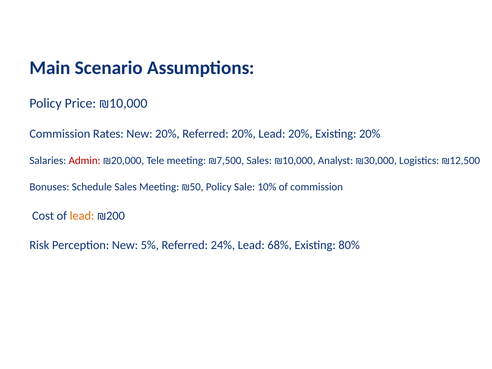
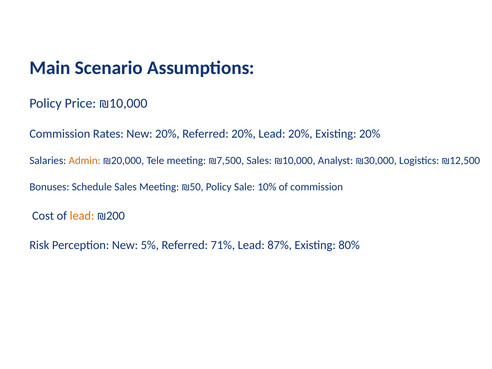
Admin colour: red -> orange
24%: 24% -> 71%
68%: 68% -> 87%
